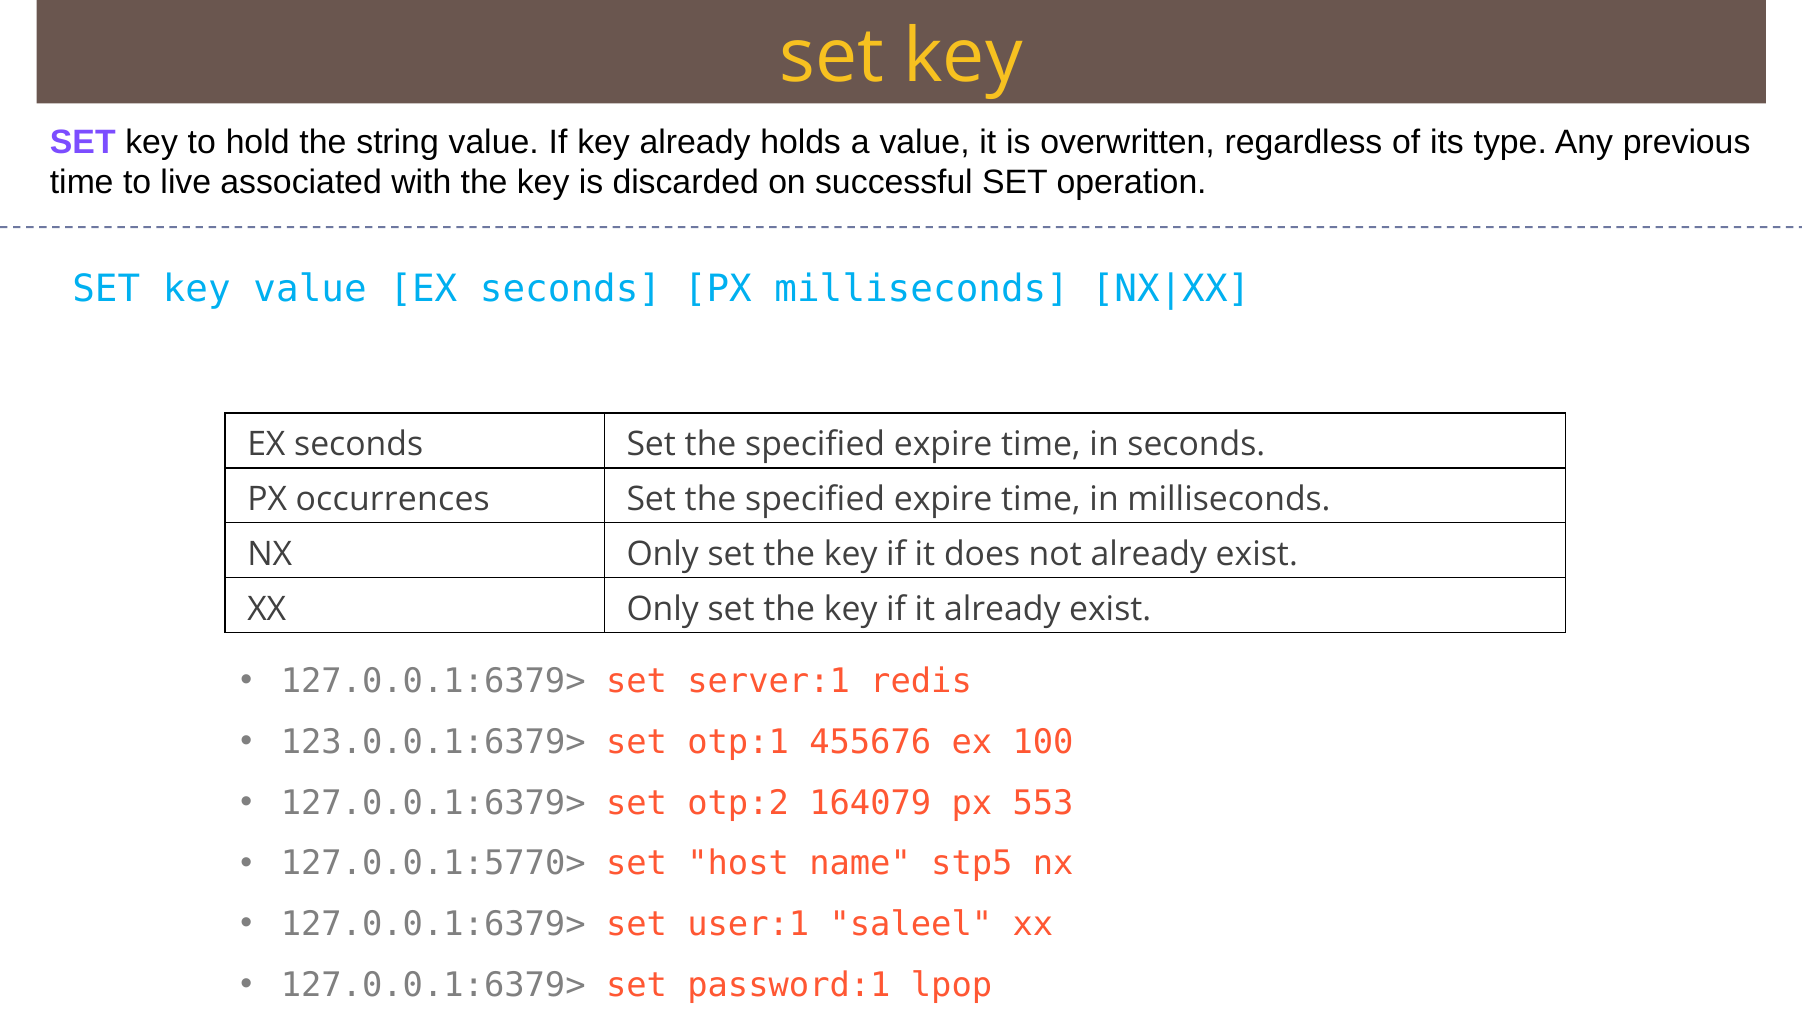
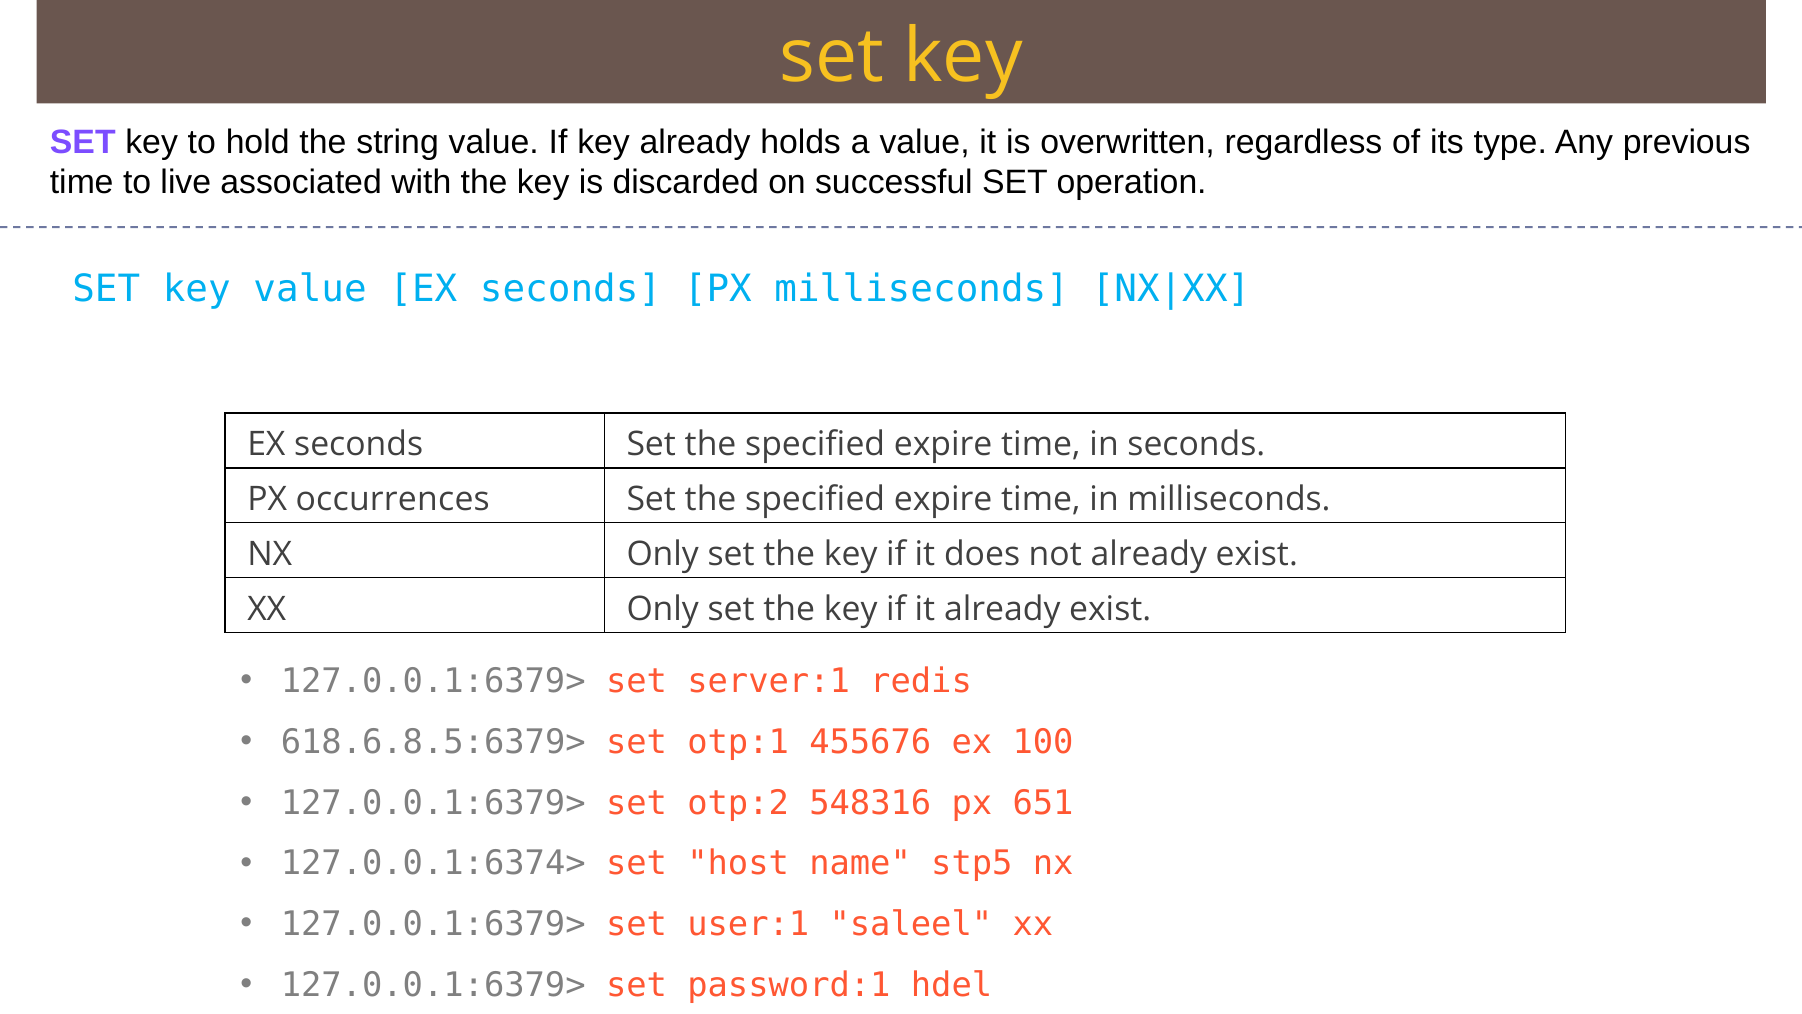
123.0.0.1:6379>: 123.0.0.1:6379> -> 618.6.8.5:6379>
164079: 164079 -> 548316
553: 553 -> 651
127.0.0.1:5770>: 127.0.0.1:5770> -> 127.0.0.1:6374>
lpop: lpop -> hdel
